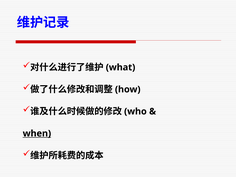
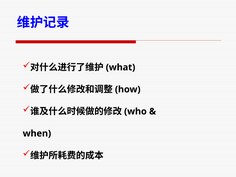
when underline: present -> none
